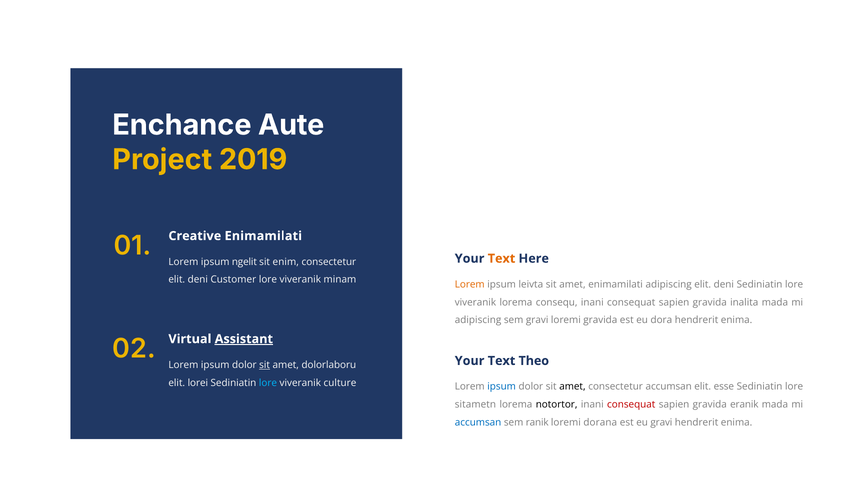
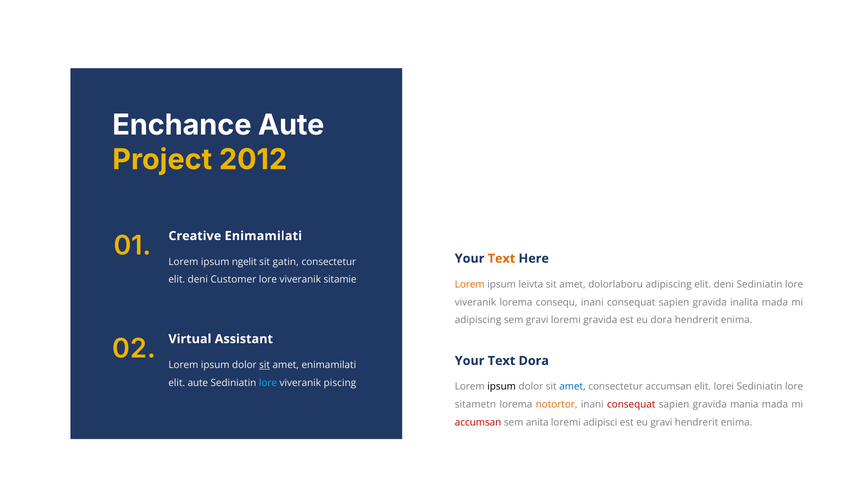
2019: 2019 -> 2012
enim: enim -> gatin
minam: minam -> sitamie
amet enimamilati: enimamilati -> dolorlaboru
Assistant underline: present -> none
Text Theo: Theo -> Dora
amet dolorlaboru: dolorlaboru -> enimamilati
elit lorei: lorei -> aute
culture: culture -> piscing
ipsum at (502, 387) colour: blue -> black
amet at (572, 387) colour: black -> blue
esse: esse -> lorei
notortor colour: black -> orange
eranik: eranik -> mania
accumsan at (478, 422) colour: blue -> red
ranik: ranik -> anita
dorana: dorana -> adipisci
